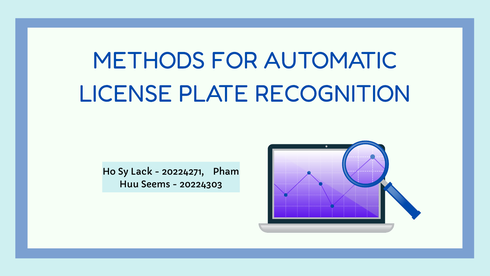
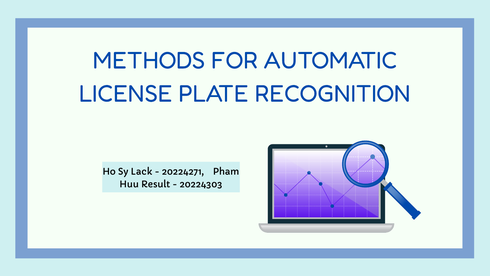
Seems: Seems -> Result
